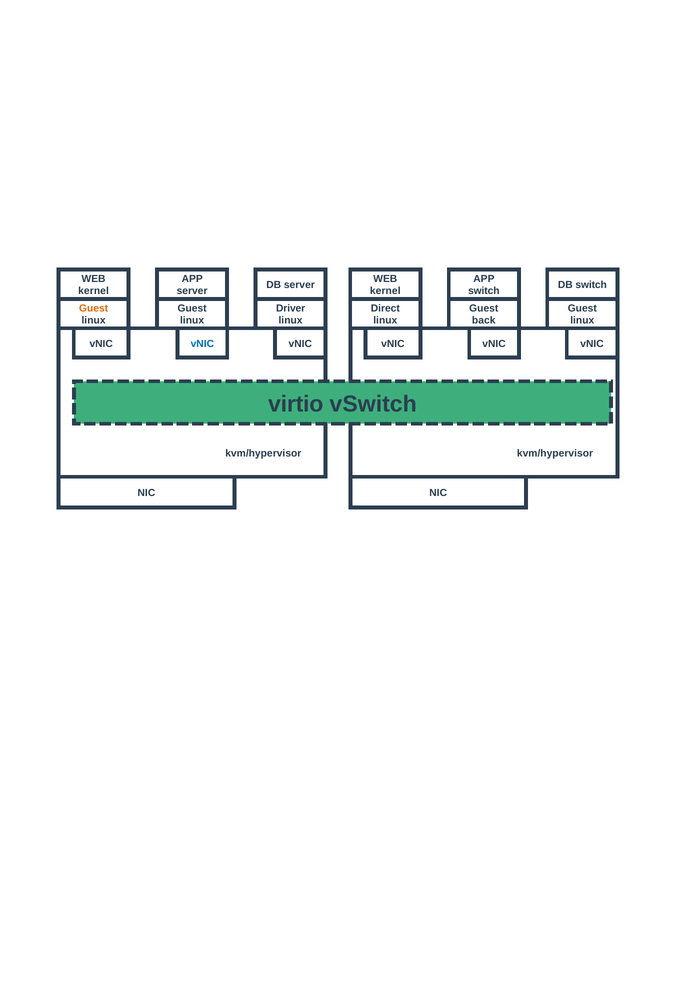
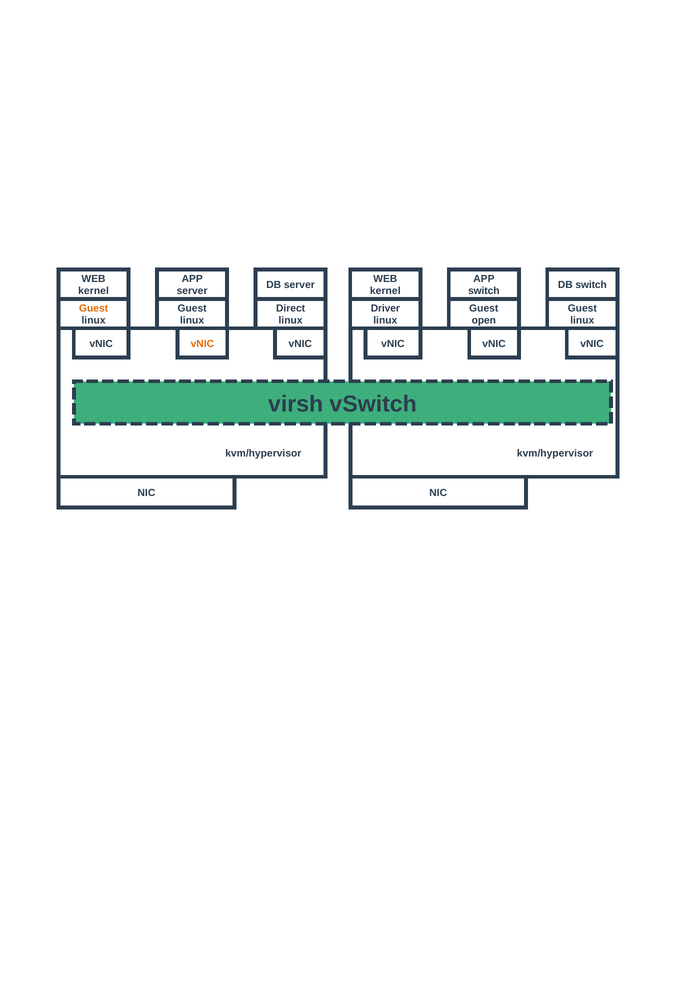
Driver: Driver -> Direct
Direct: Direct -> Driver
back: back -> open
vNIC at (202, 344) colour: blue -> orange
virtio: virtio -> virsh
